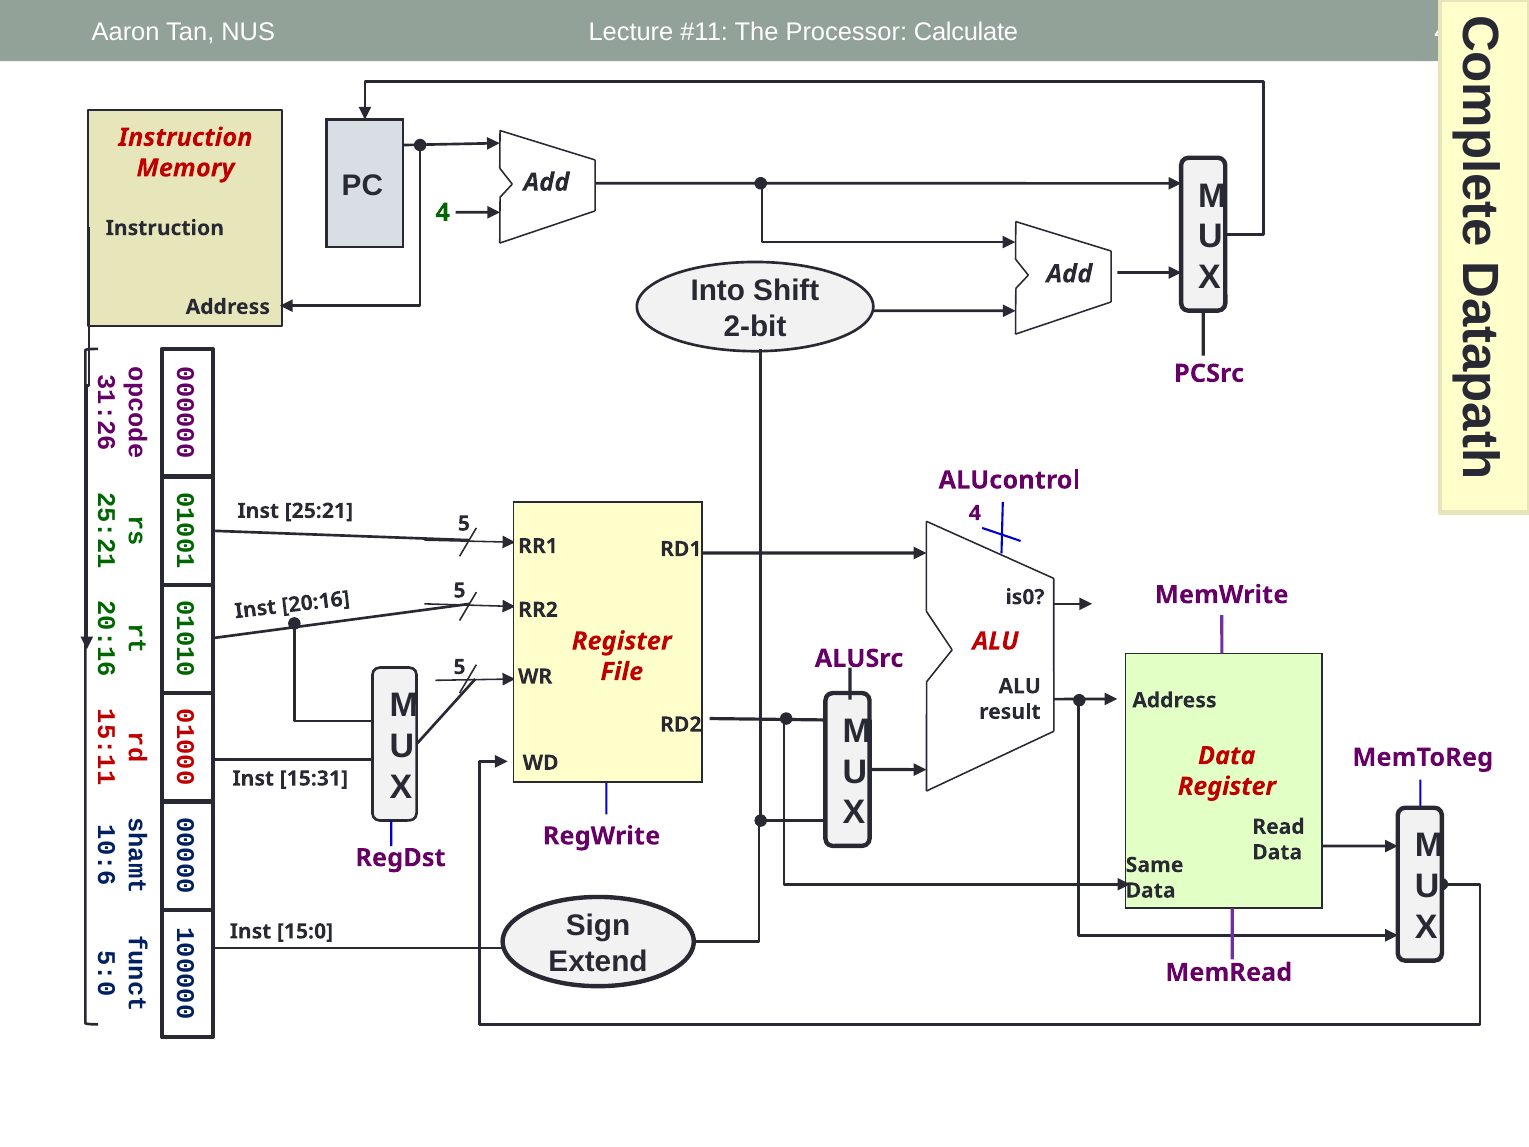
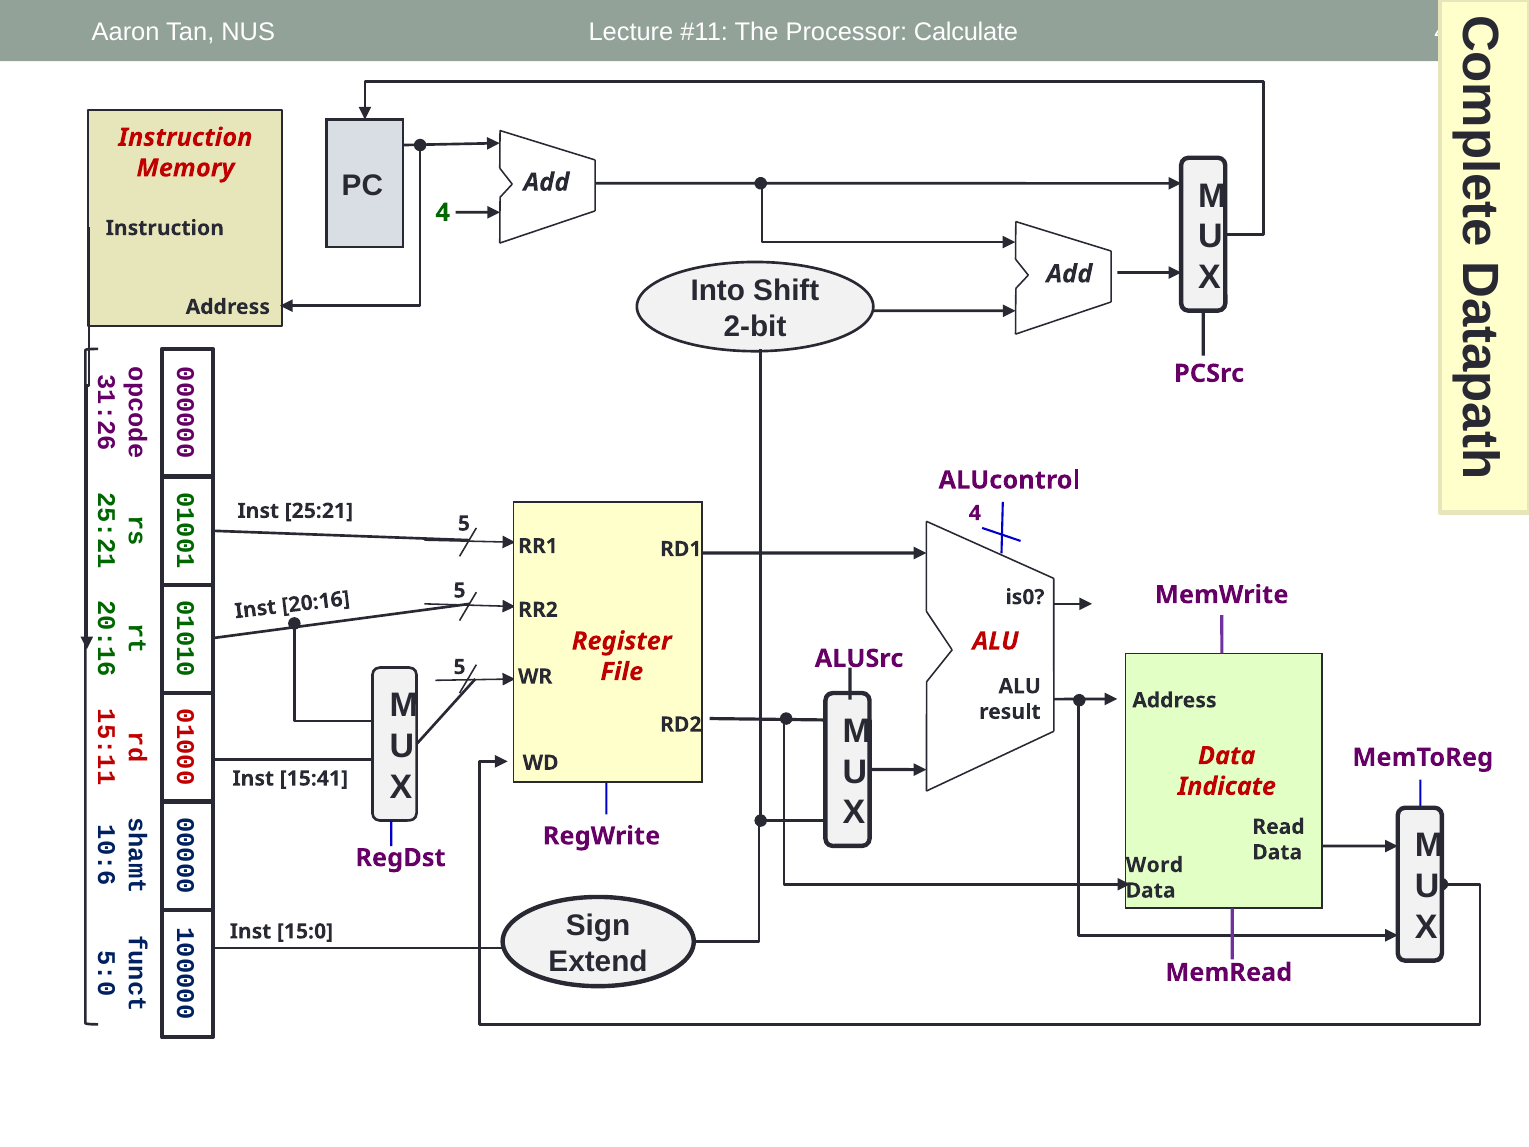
15:31: 15:31 -> 15:41
Register at (1227, 786): Register -> Indicate
Same: Same -> Word
